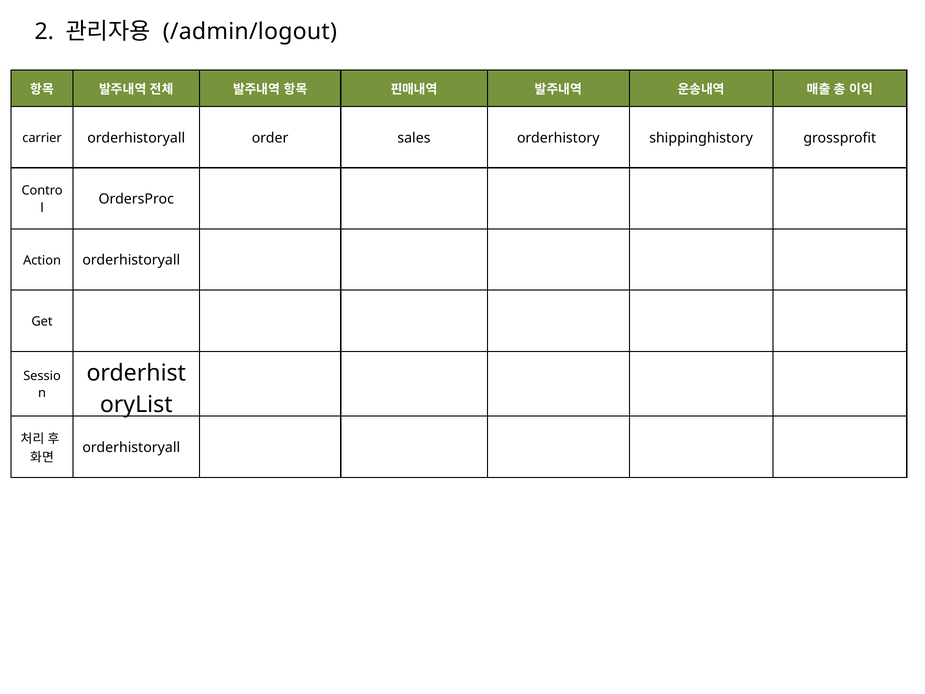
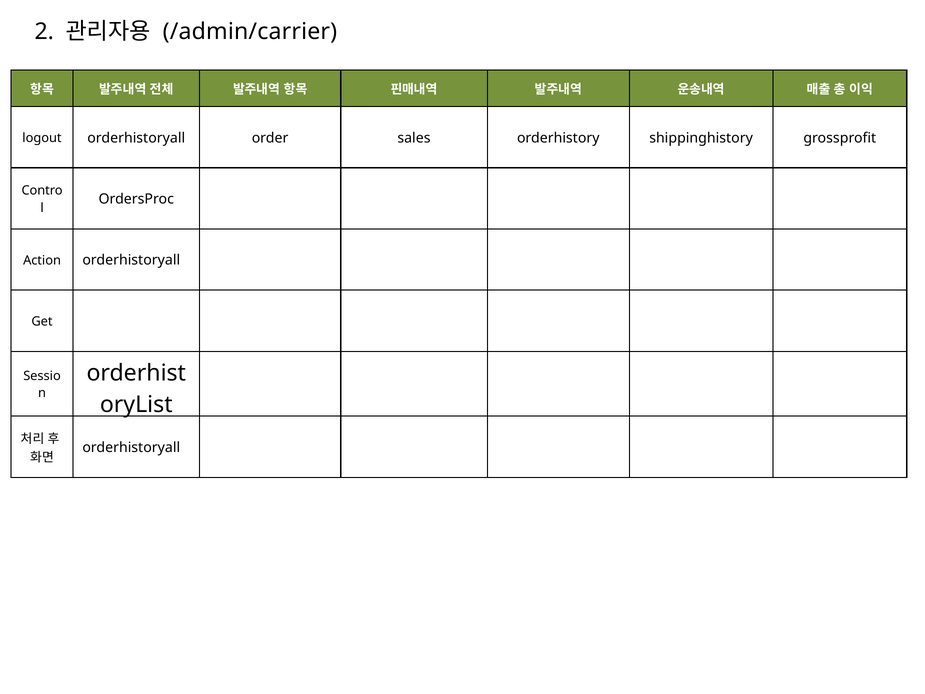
/admin/logout: /admin/logout -> /admin/carrier
carrier: carrier -> logout
